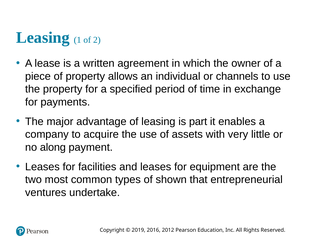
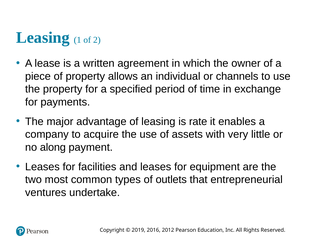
part: part -> rate
shown: shown -> outlets
